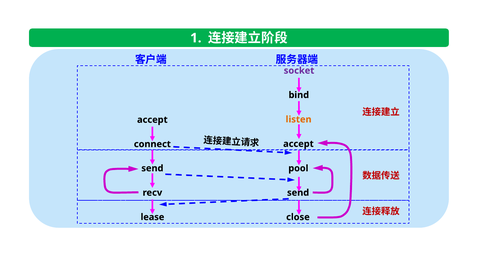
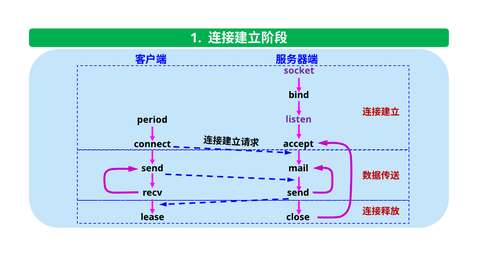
listen colour: orange -> purple
accept at (152, 120): accept -> period
pool: pool -> mail
